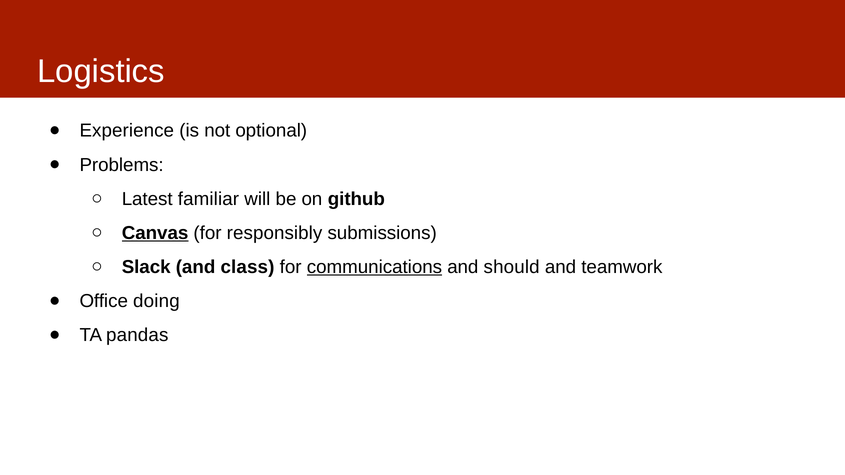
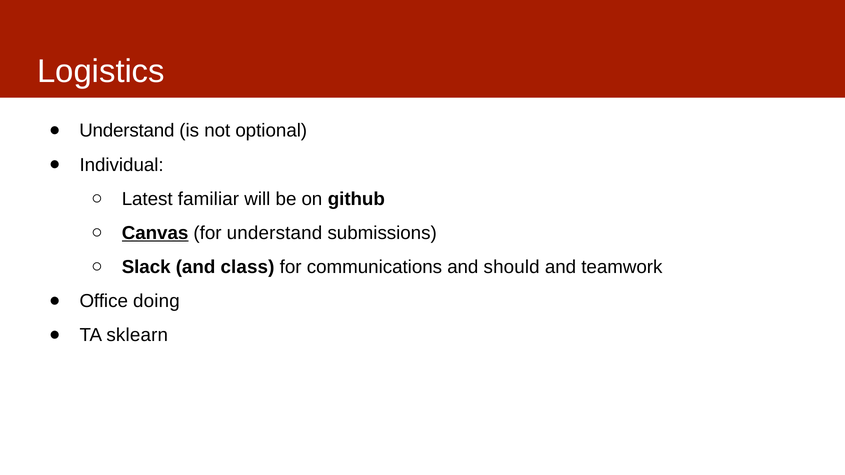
Experience at (127, 131): Experience -> Understand
Problems: Problems -> Individual
for responsibly: responsibly -> understand
communications underline: present -> none
pandas: pandas -> sklearn
